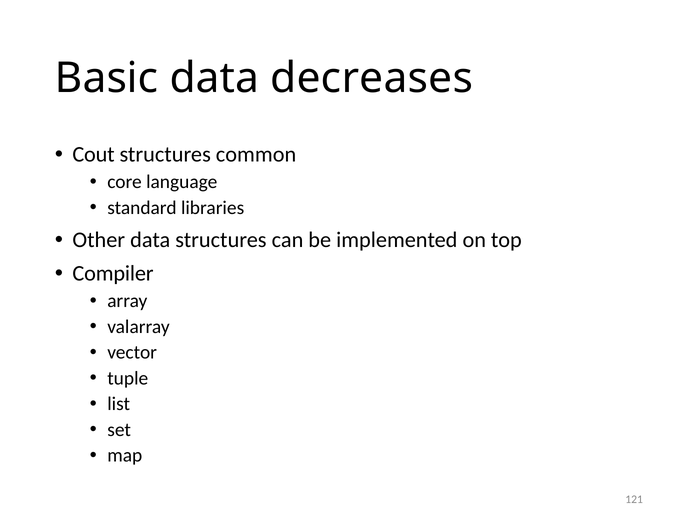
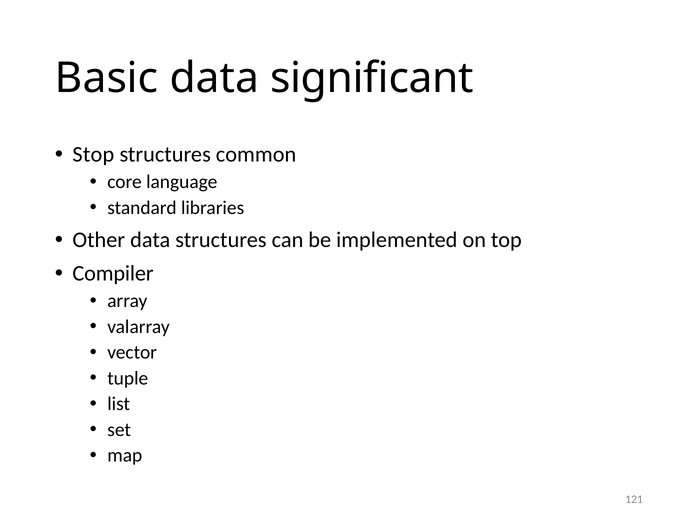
decreases: decreases -> significant
Cout: Cout -> Stop
